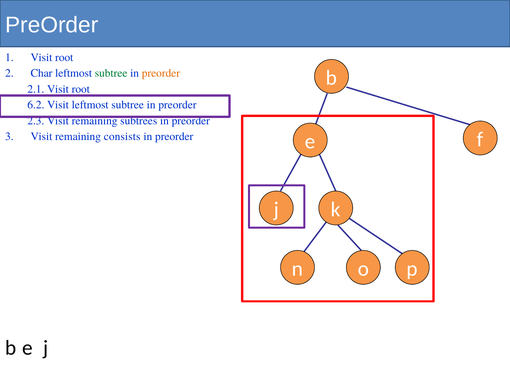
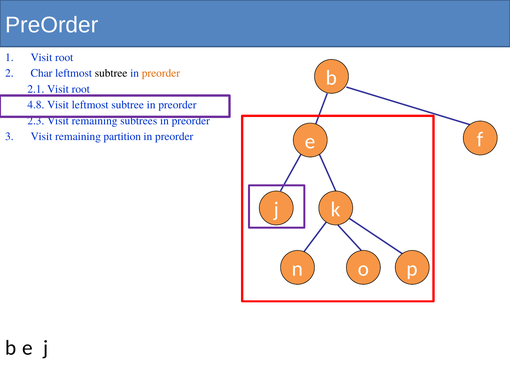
subtree at (111, 73) colour: green -> black
6.2: 6.2 -> 4.8
consists: consists -> partition
